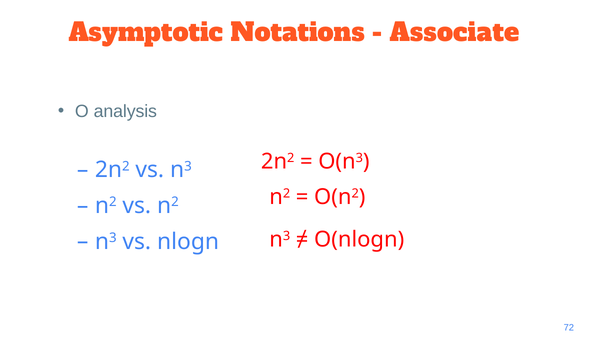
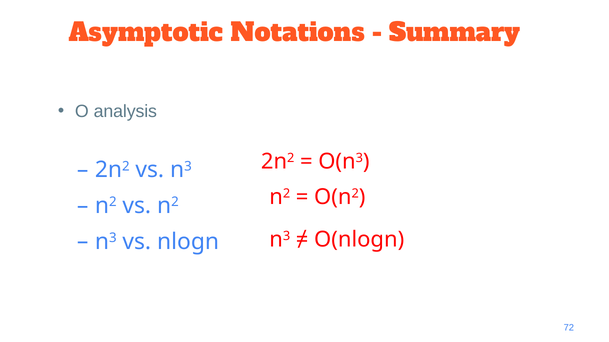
Associate: Associate -> Summary
